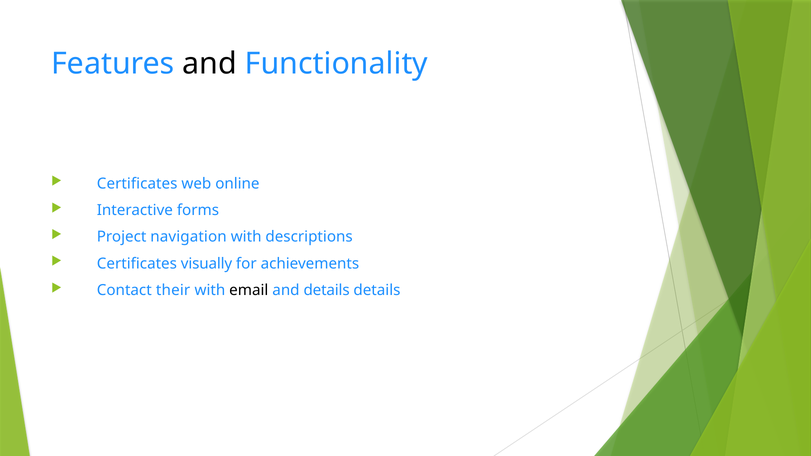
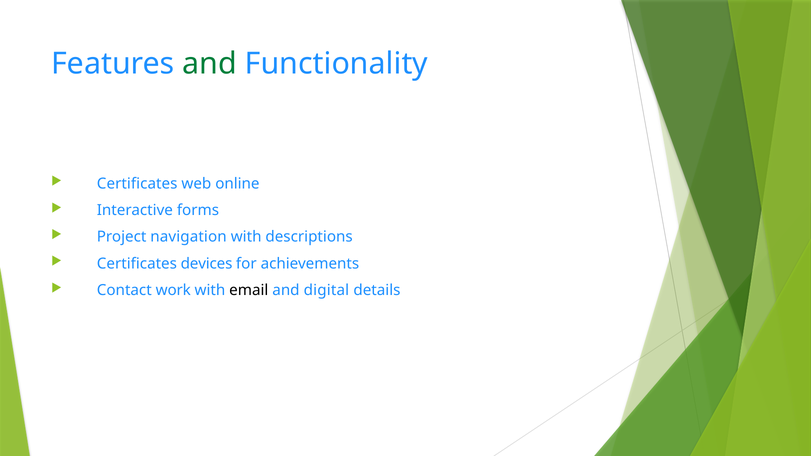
and at (210, 64) colour: black -> green
visually: visually -> devices
their: their -> work
and details: details -> digital
